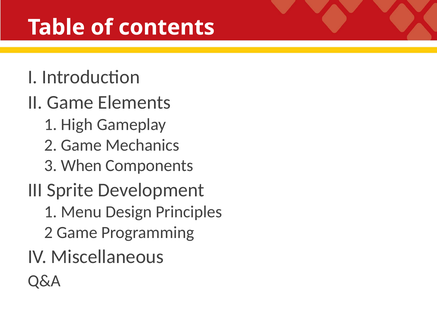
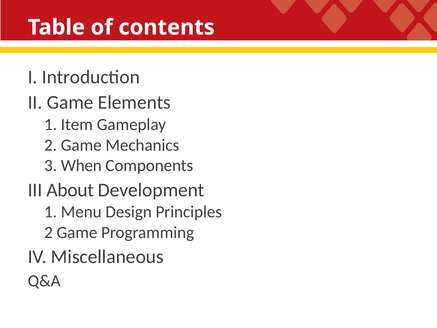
High: High -> Item
Sprite: Sprite -> About
